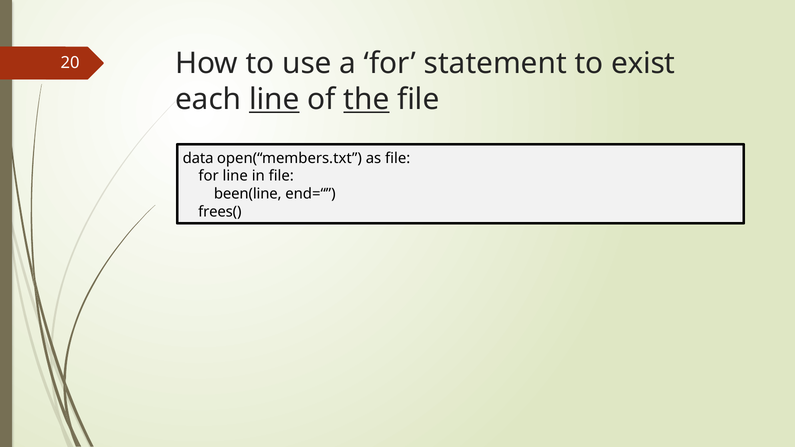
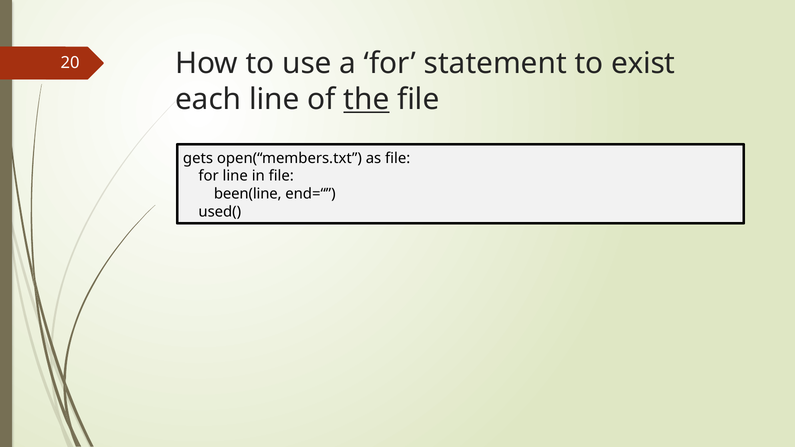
line at (274, 99) underline: present -> none
data: data -> gets
frees(: frees( -> used(
